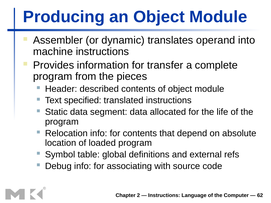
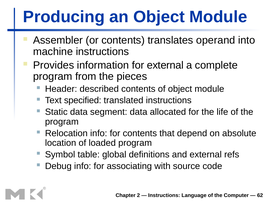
or dynamic: dynamic -> contents
for transfer: transfer -> external
